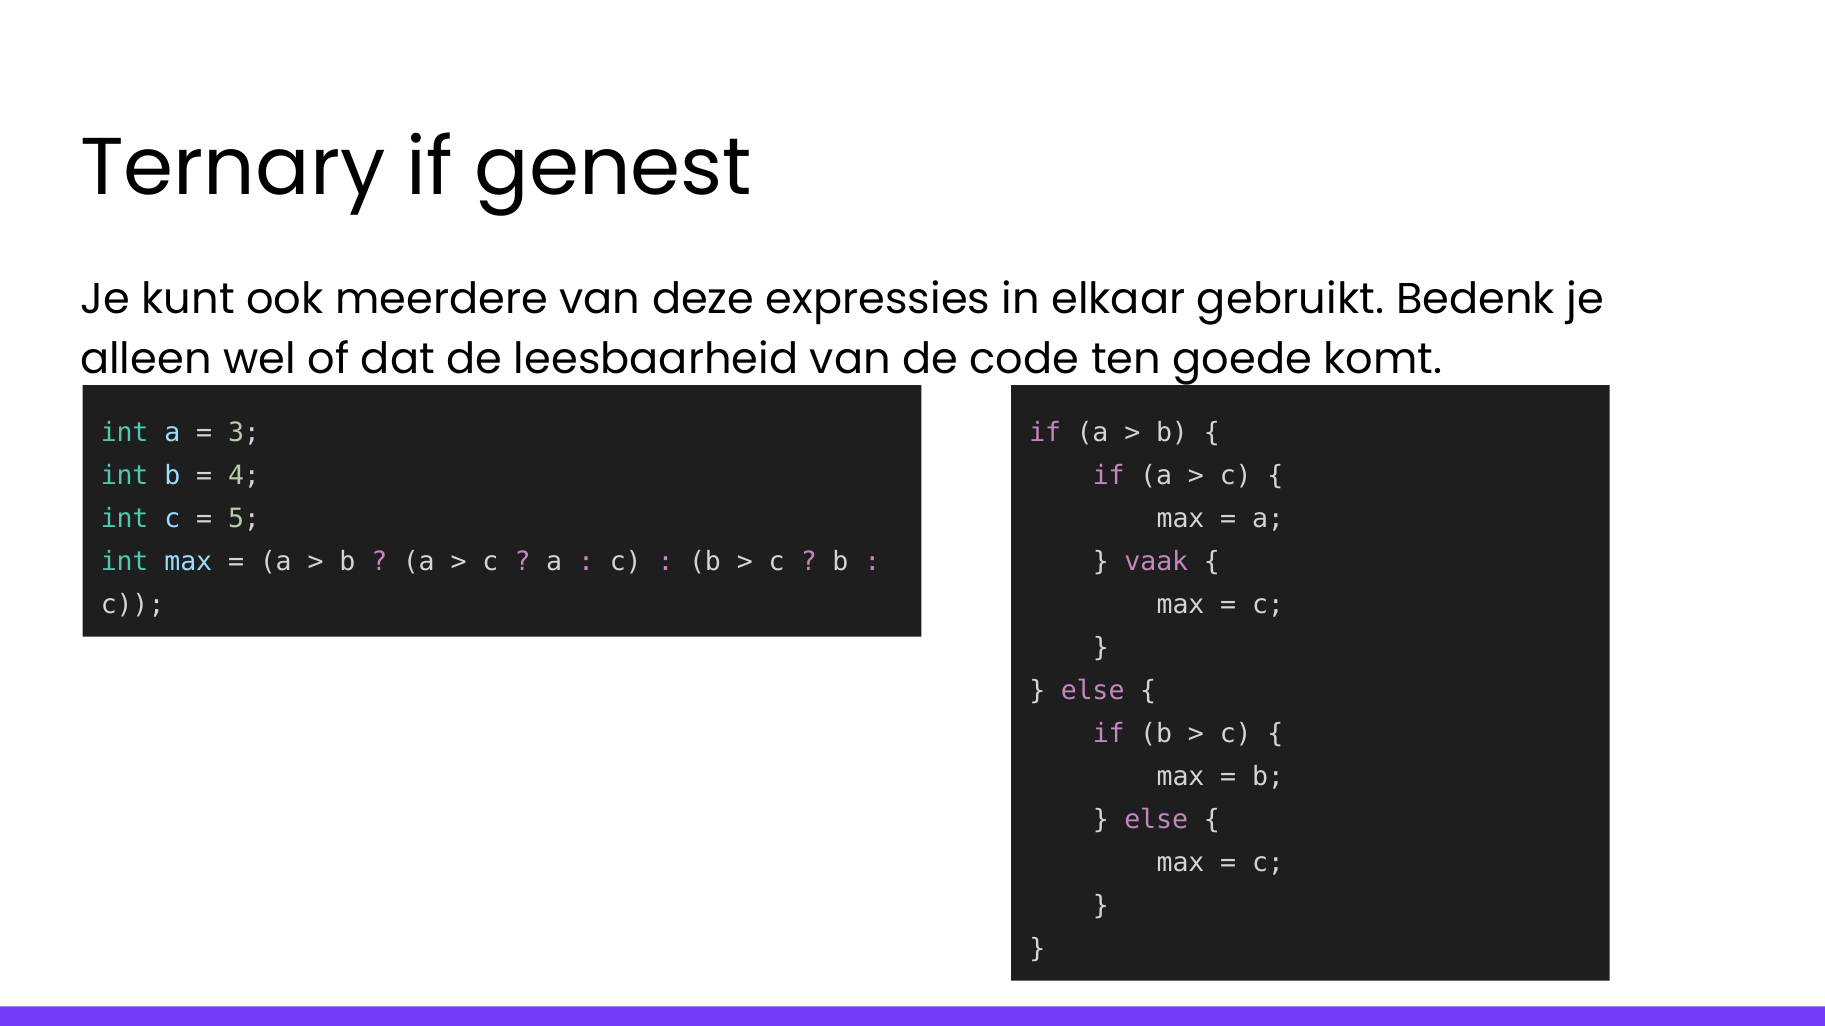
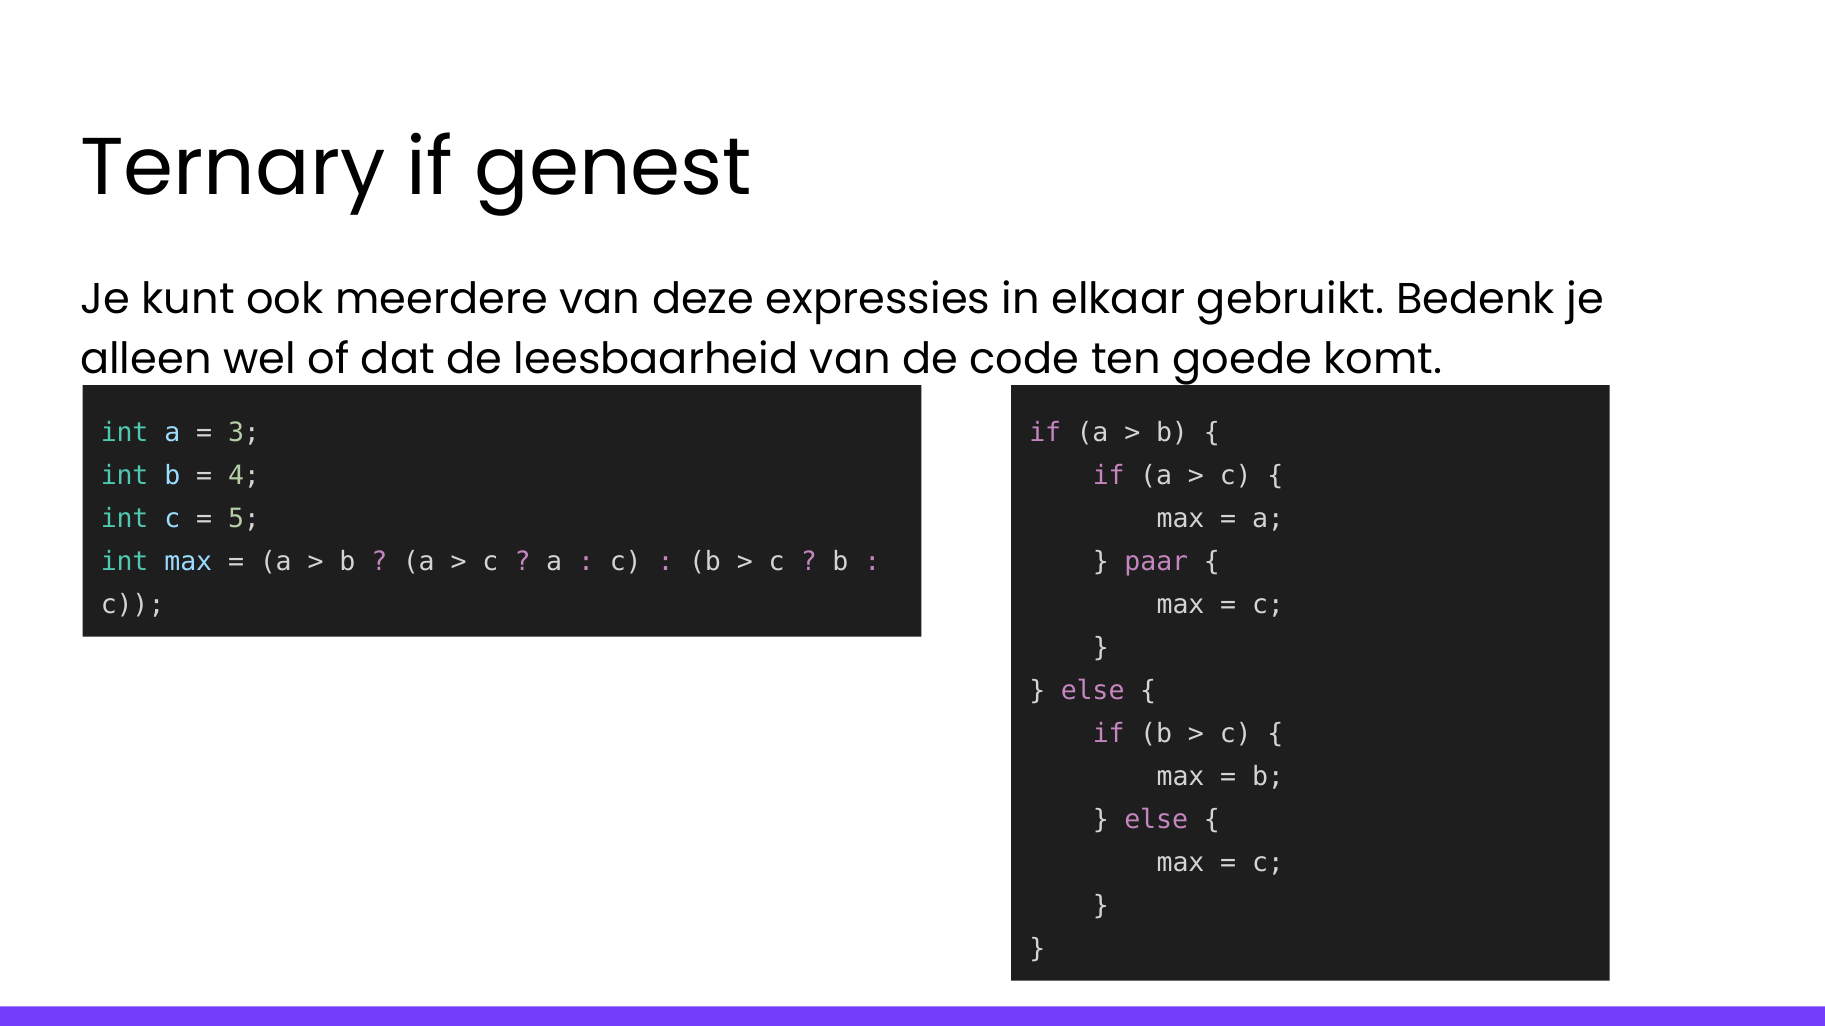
vaak: vaak -> paar
